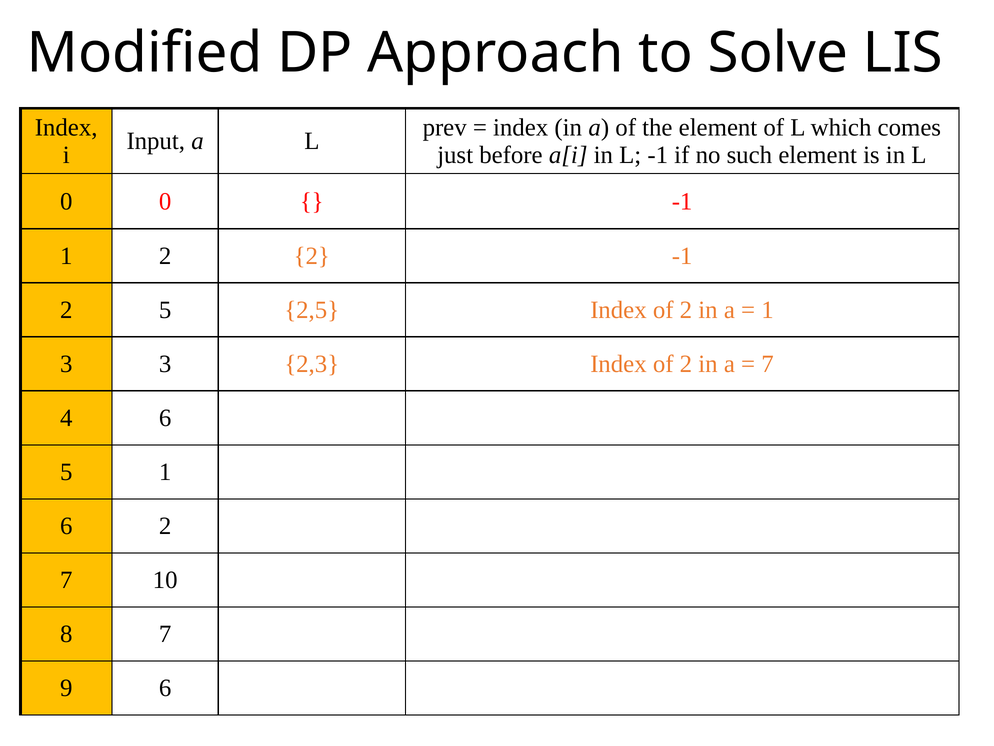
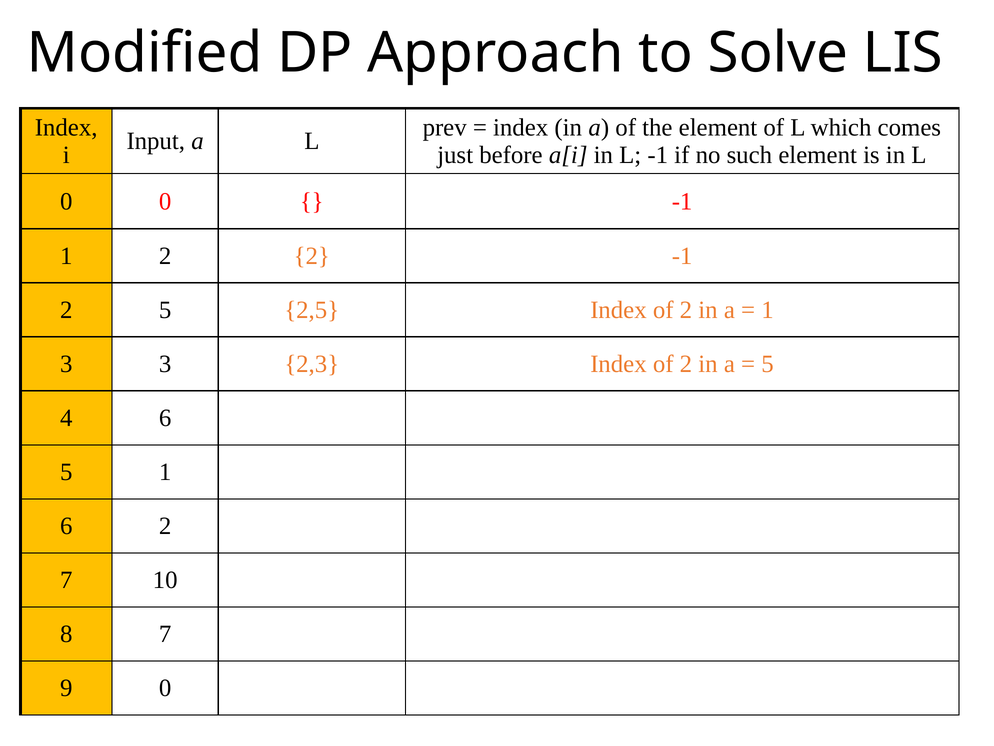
7 at (768, 364): 7 -> 5
9 6: 6 -> 0
